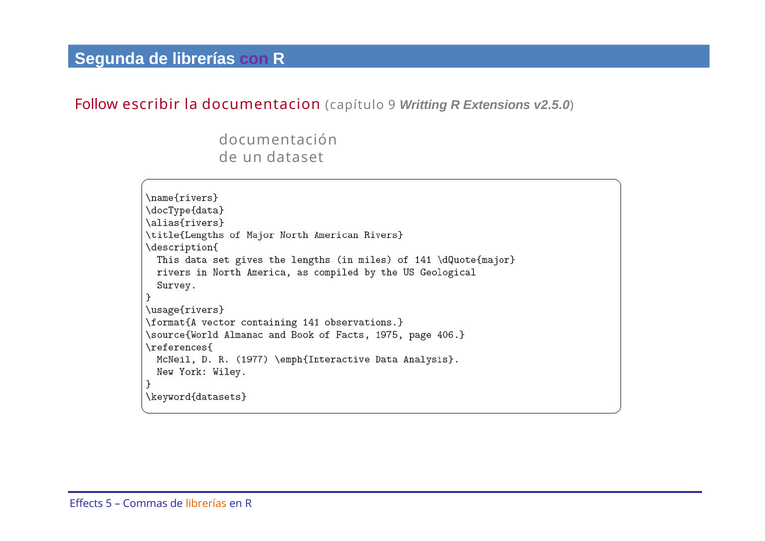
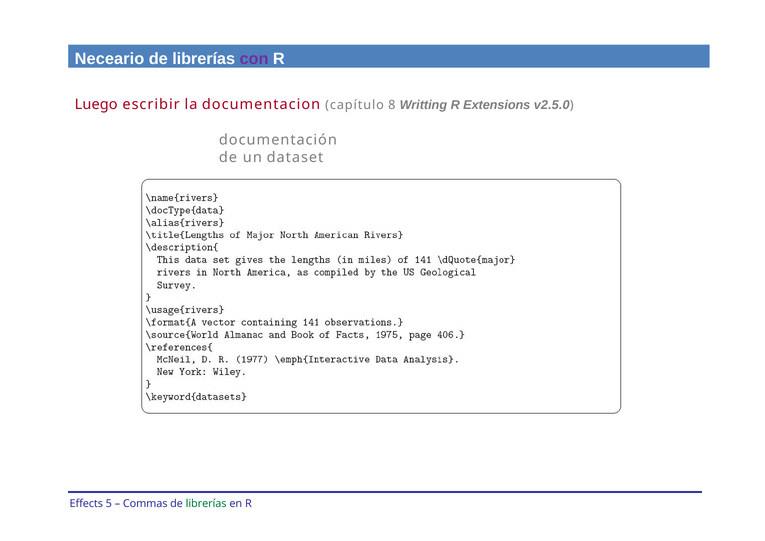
Segunda: Segunda -> Neceario
Follow: Follow -> Luego
9: 9 -> 8
librerías at (206, 503) colour: orange -> green
